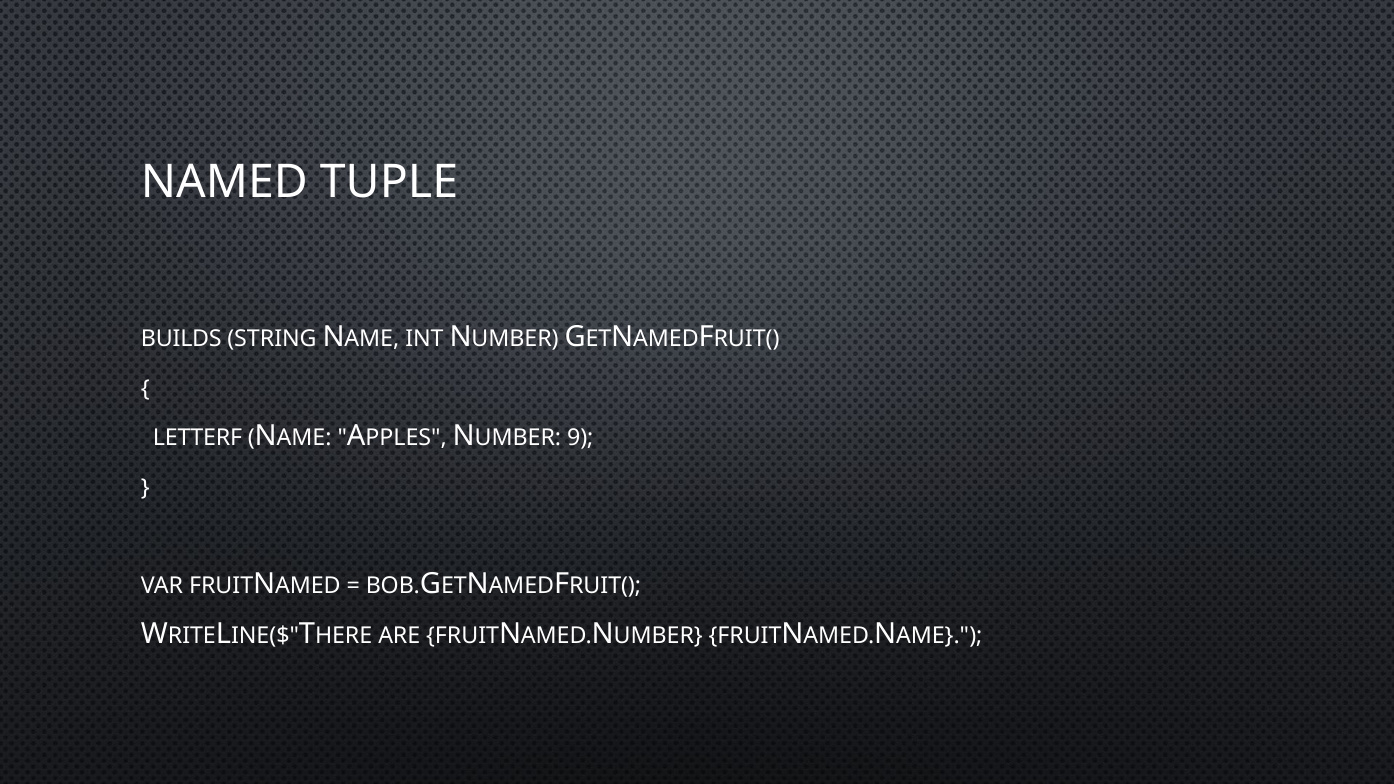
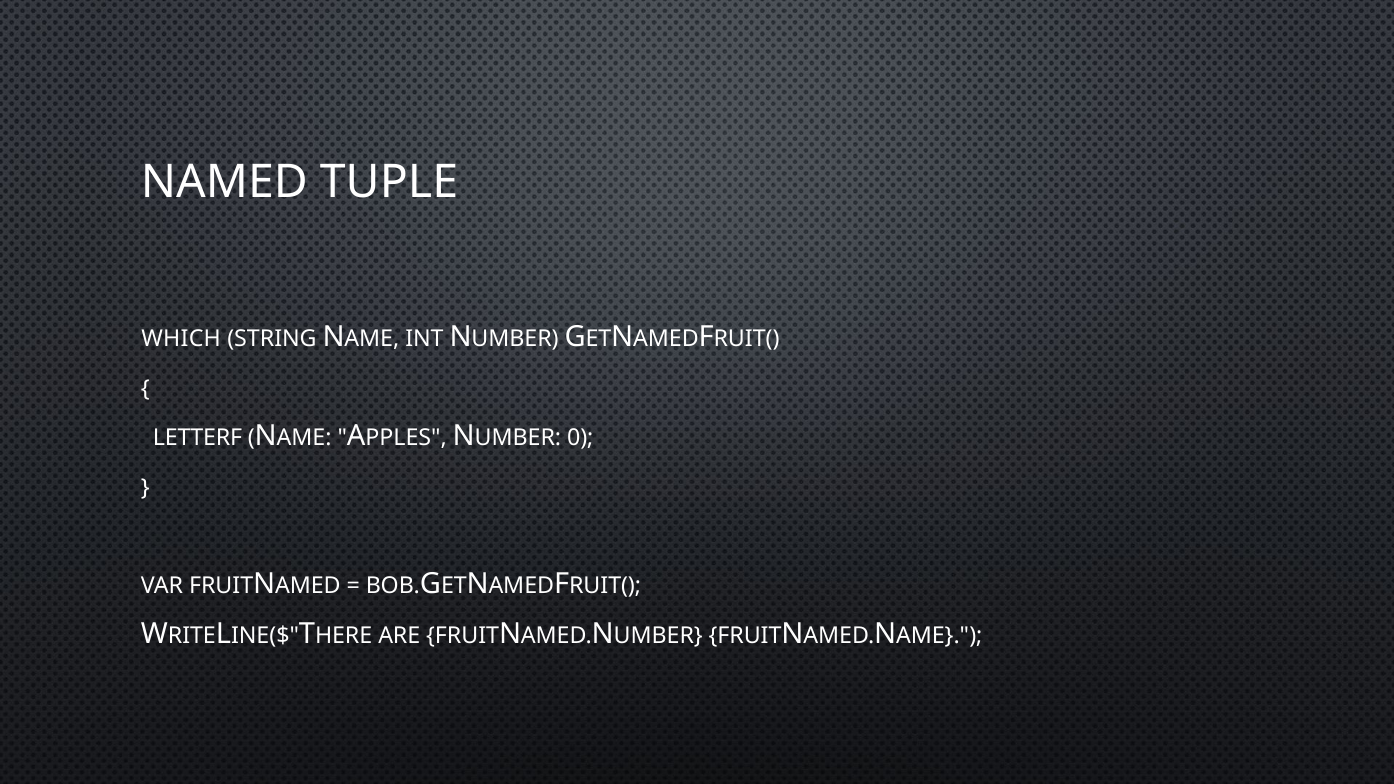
BUILDS: BUILDS -> WHICH
9: 9 -> 0
